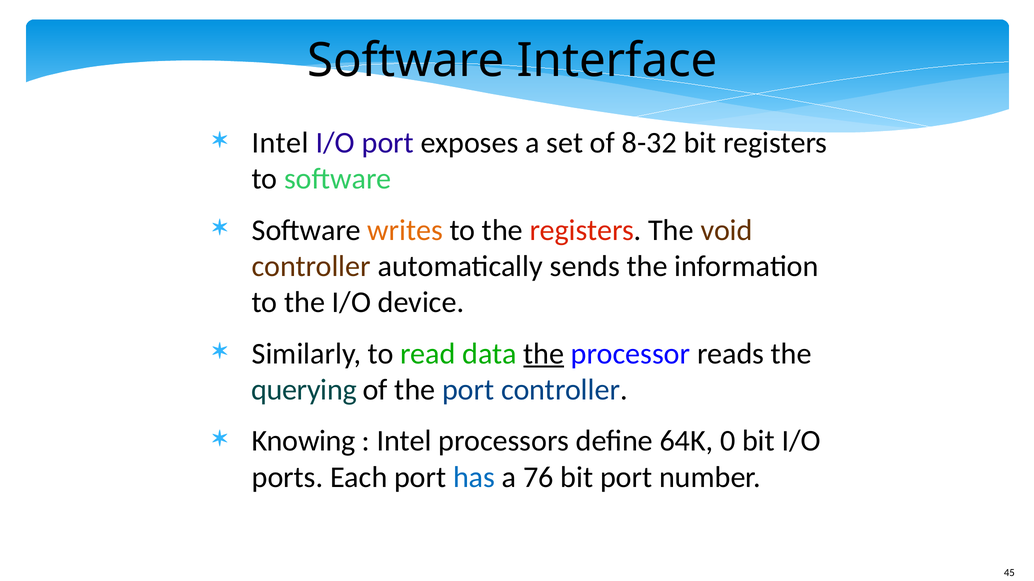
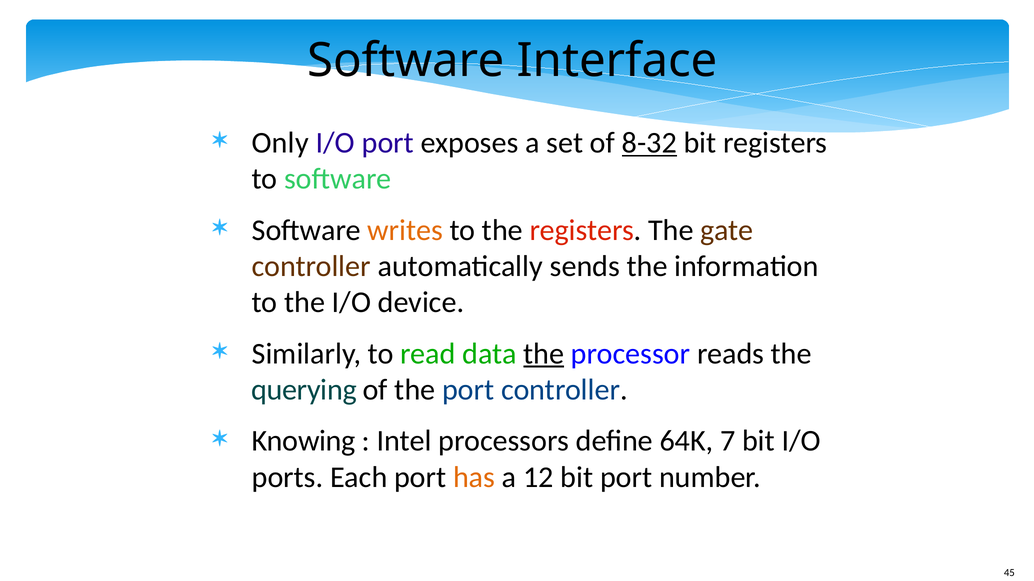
Intel at (280, 143): Intel -> Only
8-32 underline: none -> present
void: void -> gate
0: 0 -> 7
has colour: blue -> orange
76: 76 -> 12
